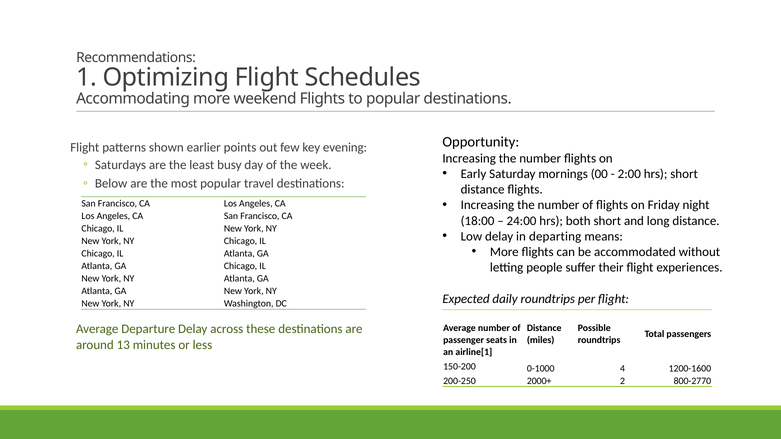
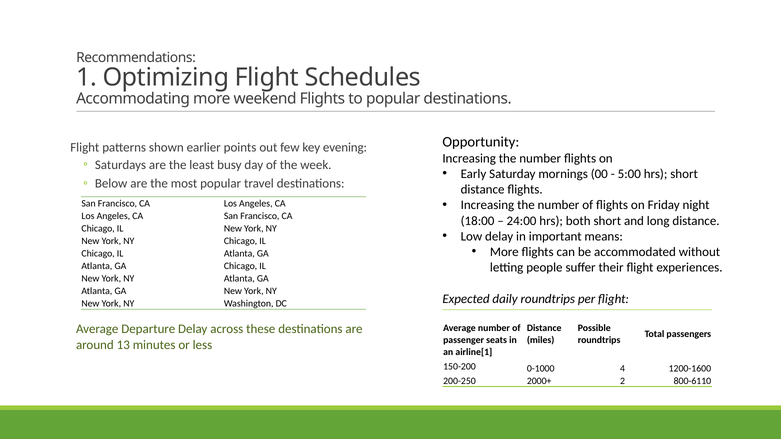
2:00: 2:00 -> 5:00
departing: departing -> important
800-2770: 800-2770 -> 800-6110
